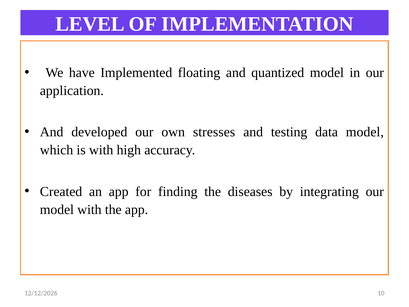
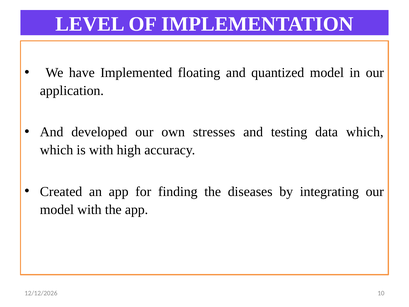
data model: model -> which
